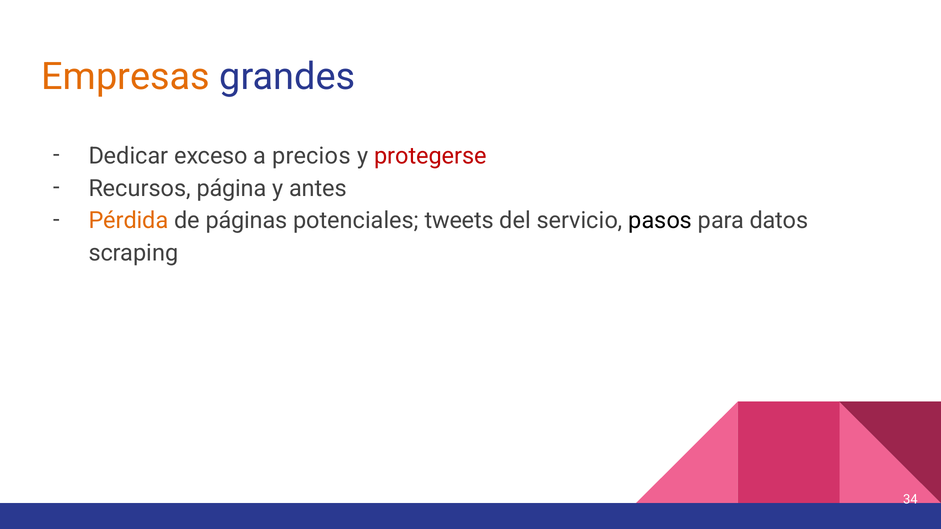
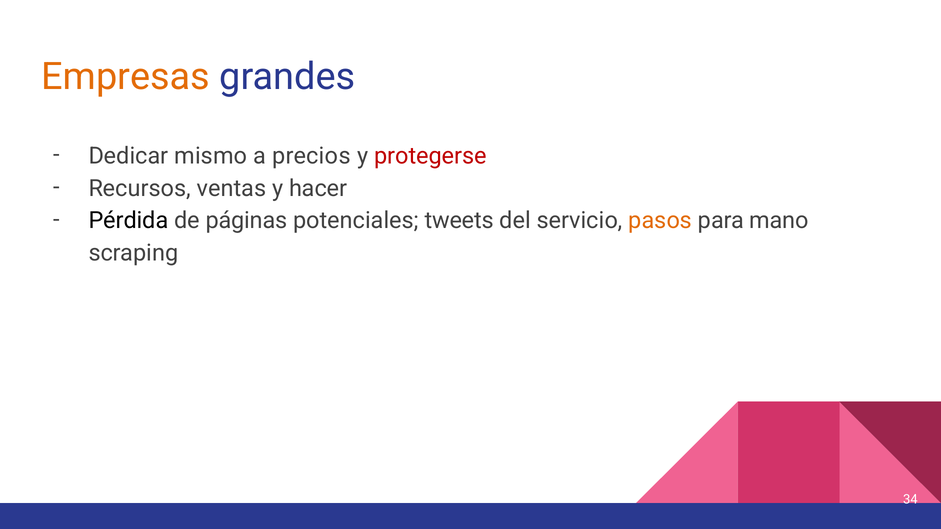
exceso: exceso -> mismo
página: página -> ventas
antes: antes -> hacer
Pérdida colour: orange -> black
pasos colour: black -> orange
datos: datos -> mano
